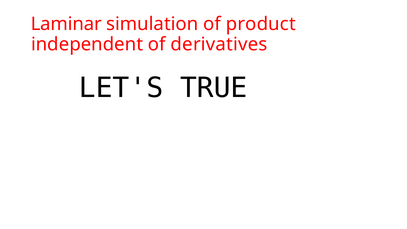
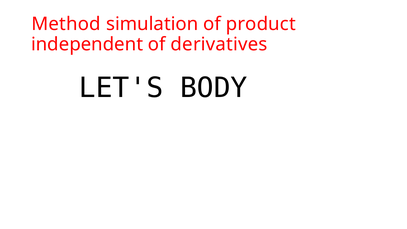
Laminar: Laminar -> Method
TRUE: TRUE -> BODY
